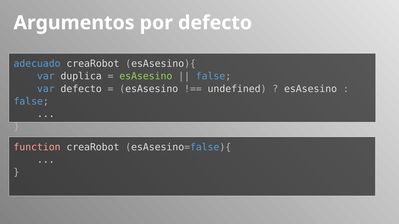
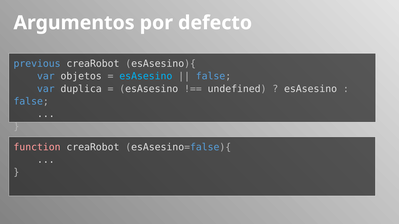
adecuado: adecuado -> previous
duplica: duplica -> objetos
esAsesino at (146, 76) colour: light green -> light blue
var defecto: defecto -> duplica
